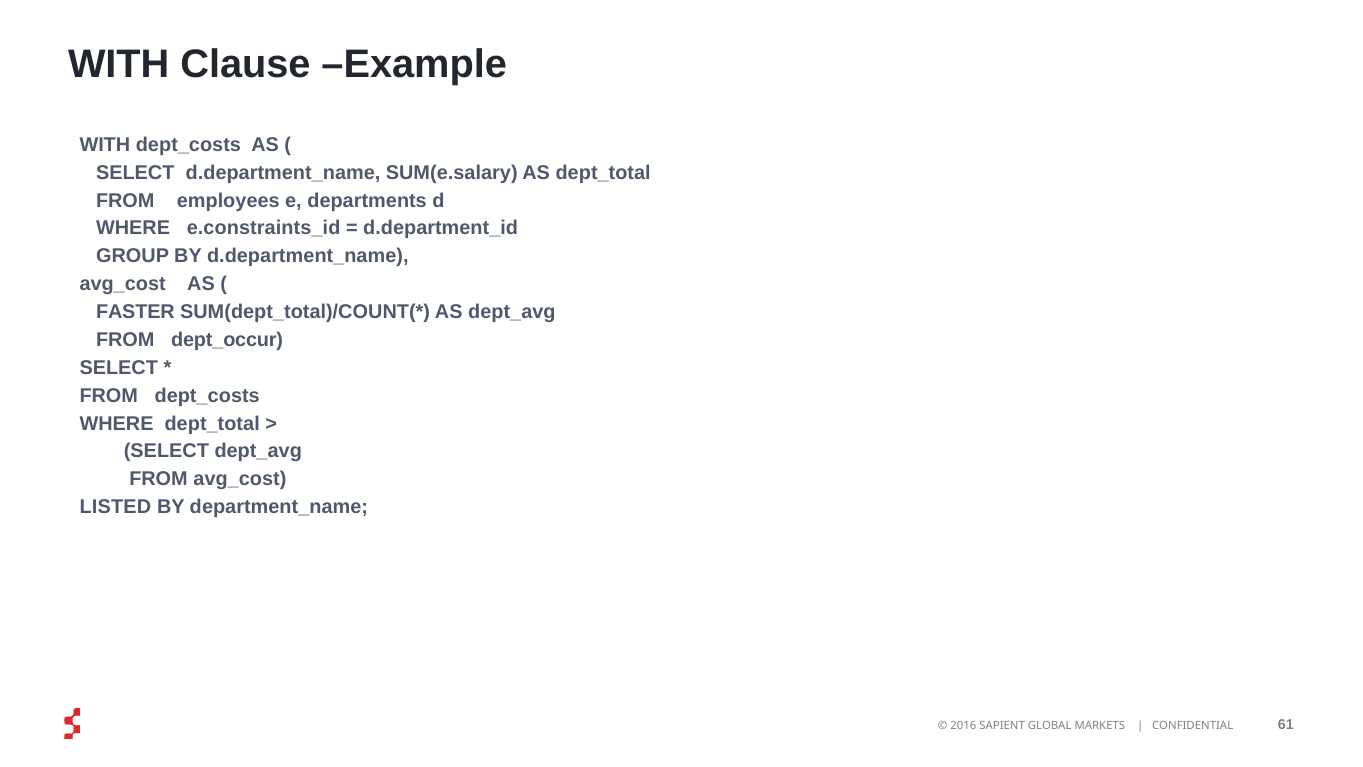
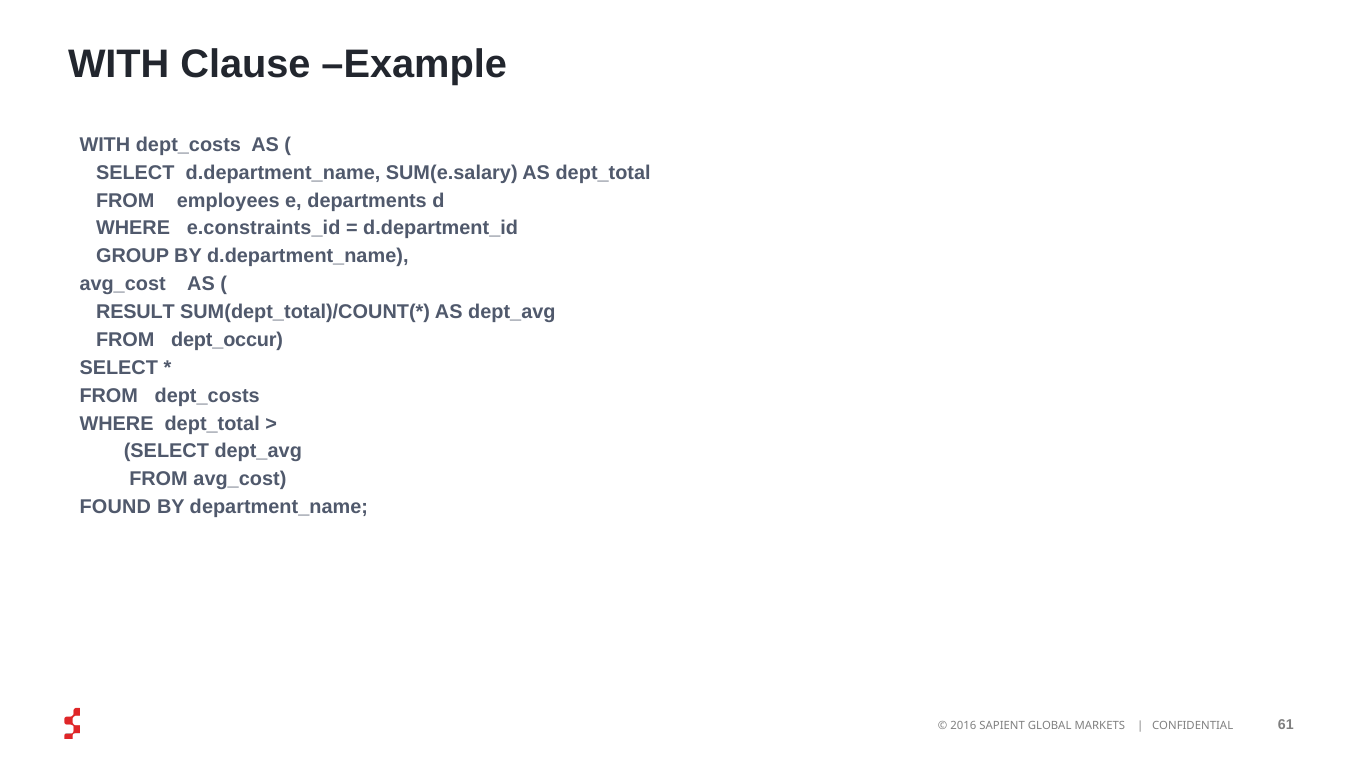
FASTER: FASTER -> RESULT
LISTED: LISTED -> FOUND
